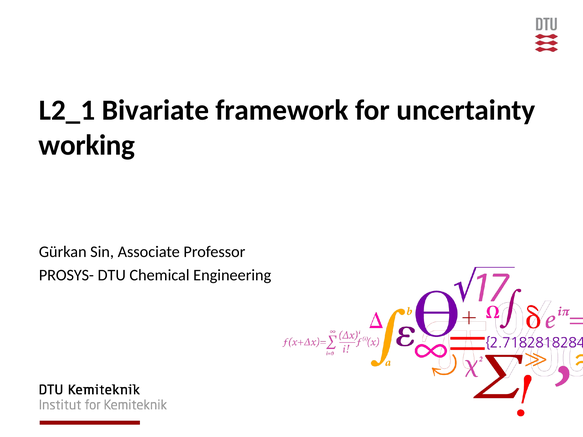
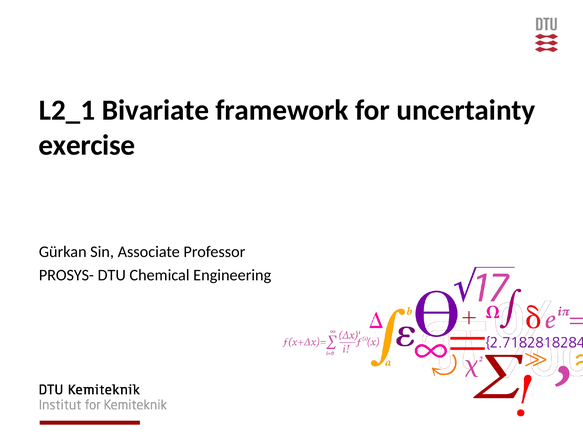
working: working -> exercise
